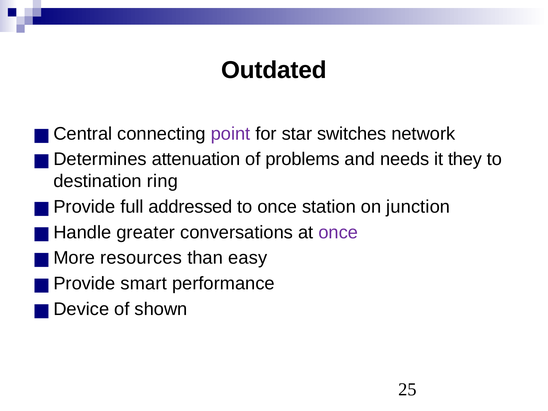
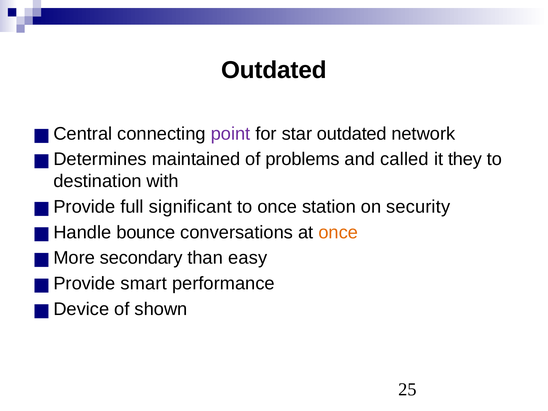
star switches: switches -> outdated
attenuation: attenuation -> maintained
needs: needs -> called
ring: ring -> with
addressed: addressed -> significant
junction: junction -> security
greater: greater -> bounce
once at (338, 232) colour: purple -> orange
resources: resources -> secondary
